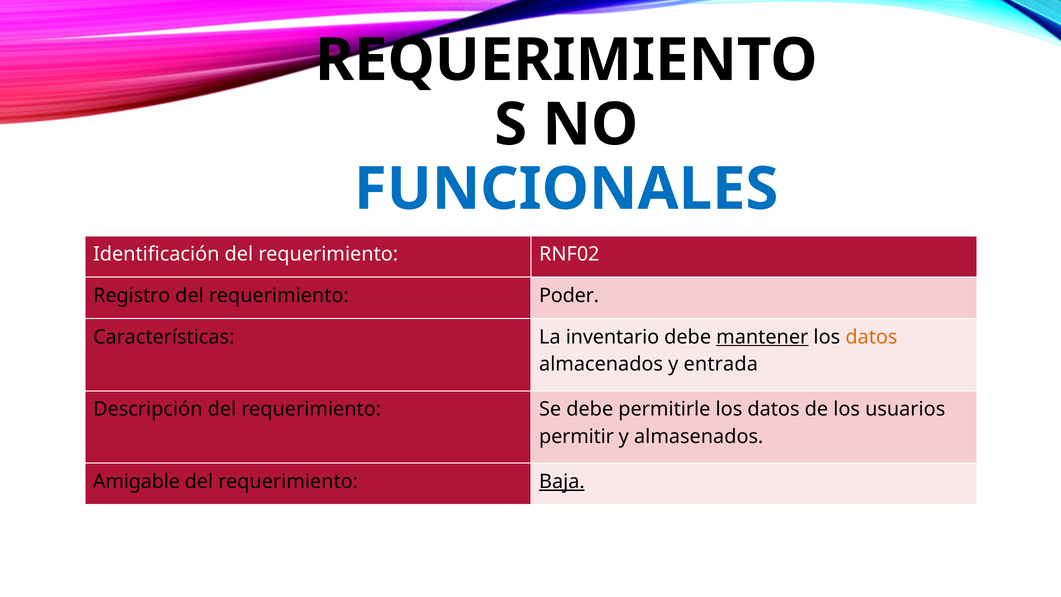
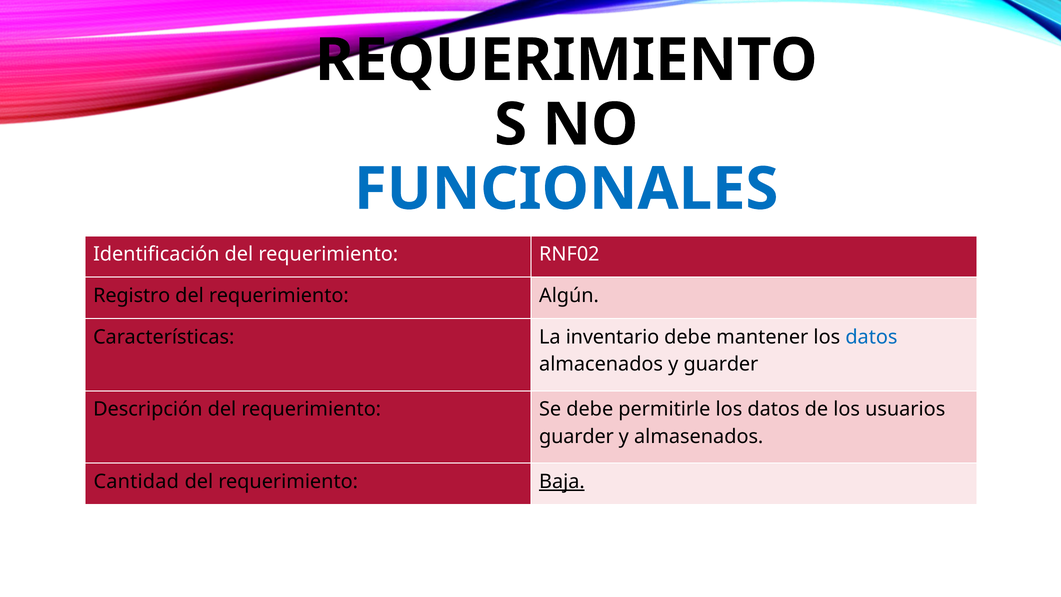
Poder: Poder -> Algún
mantener underline: present -> none
datos at (871, 337) colour: orange -> blue
y entrada: entrada -> guarder
permitir at (576, 436): permitir -> guarder
Amigable: Amigable -> Cantidad
